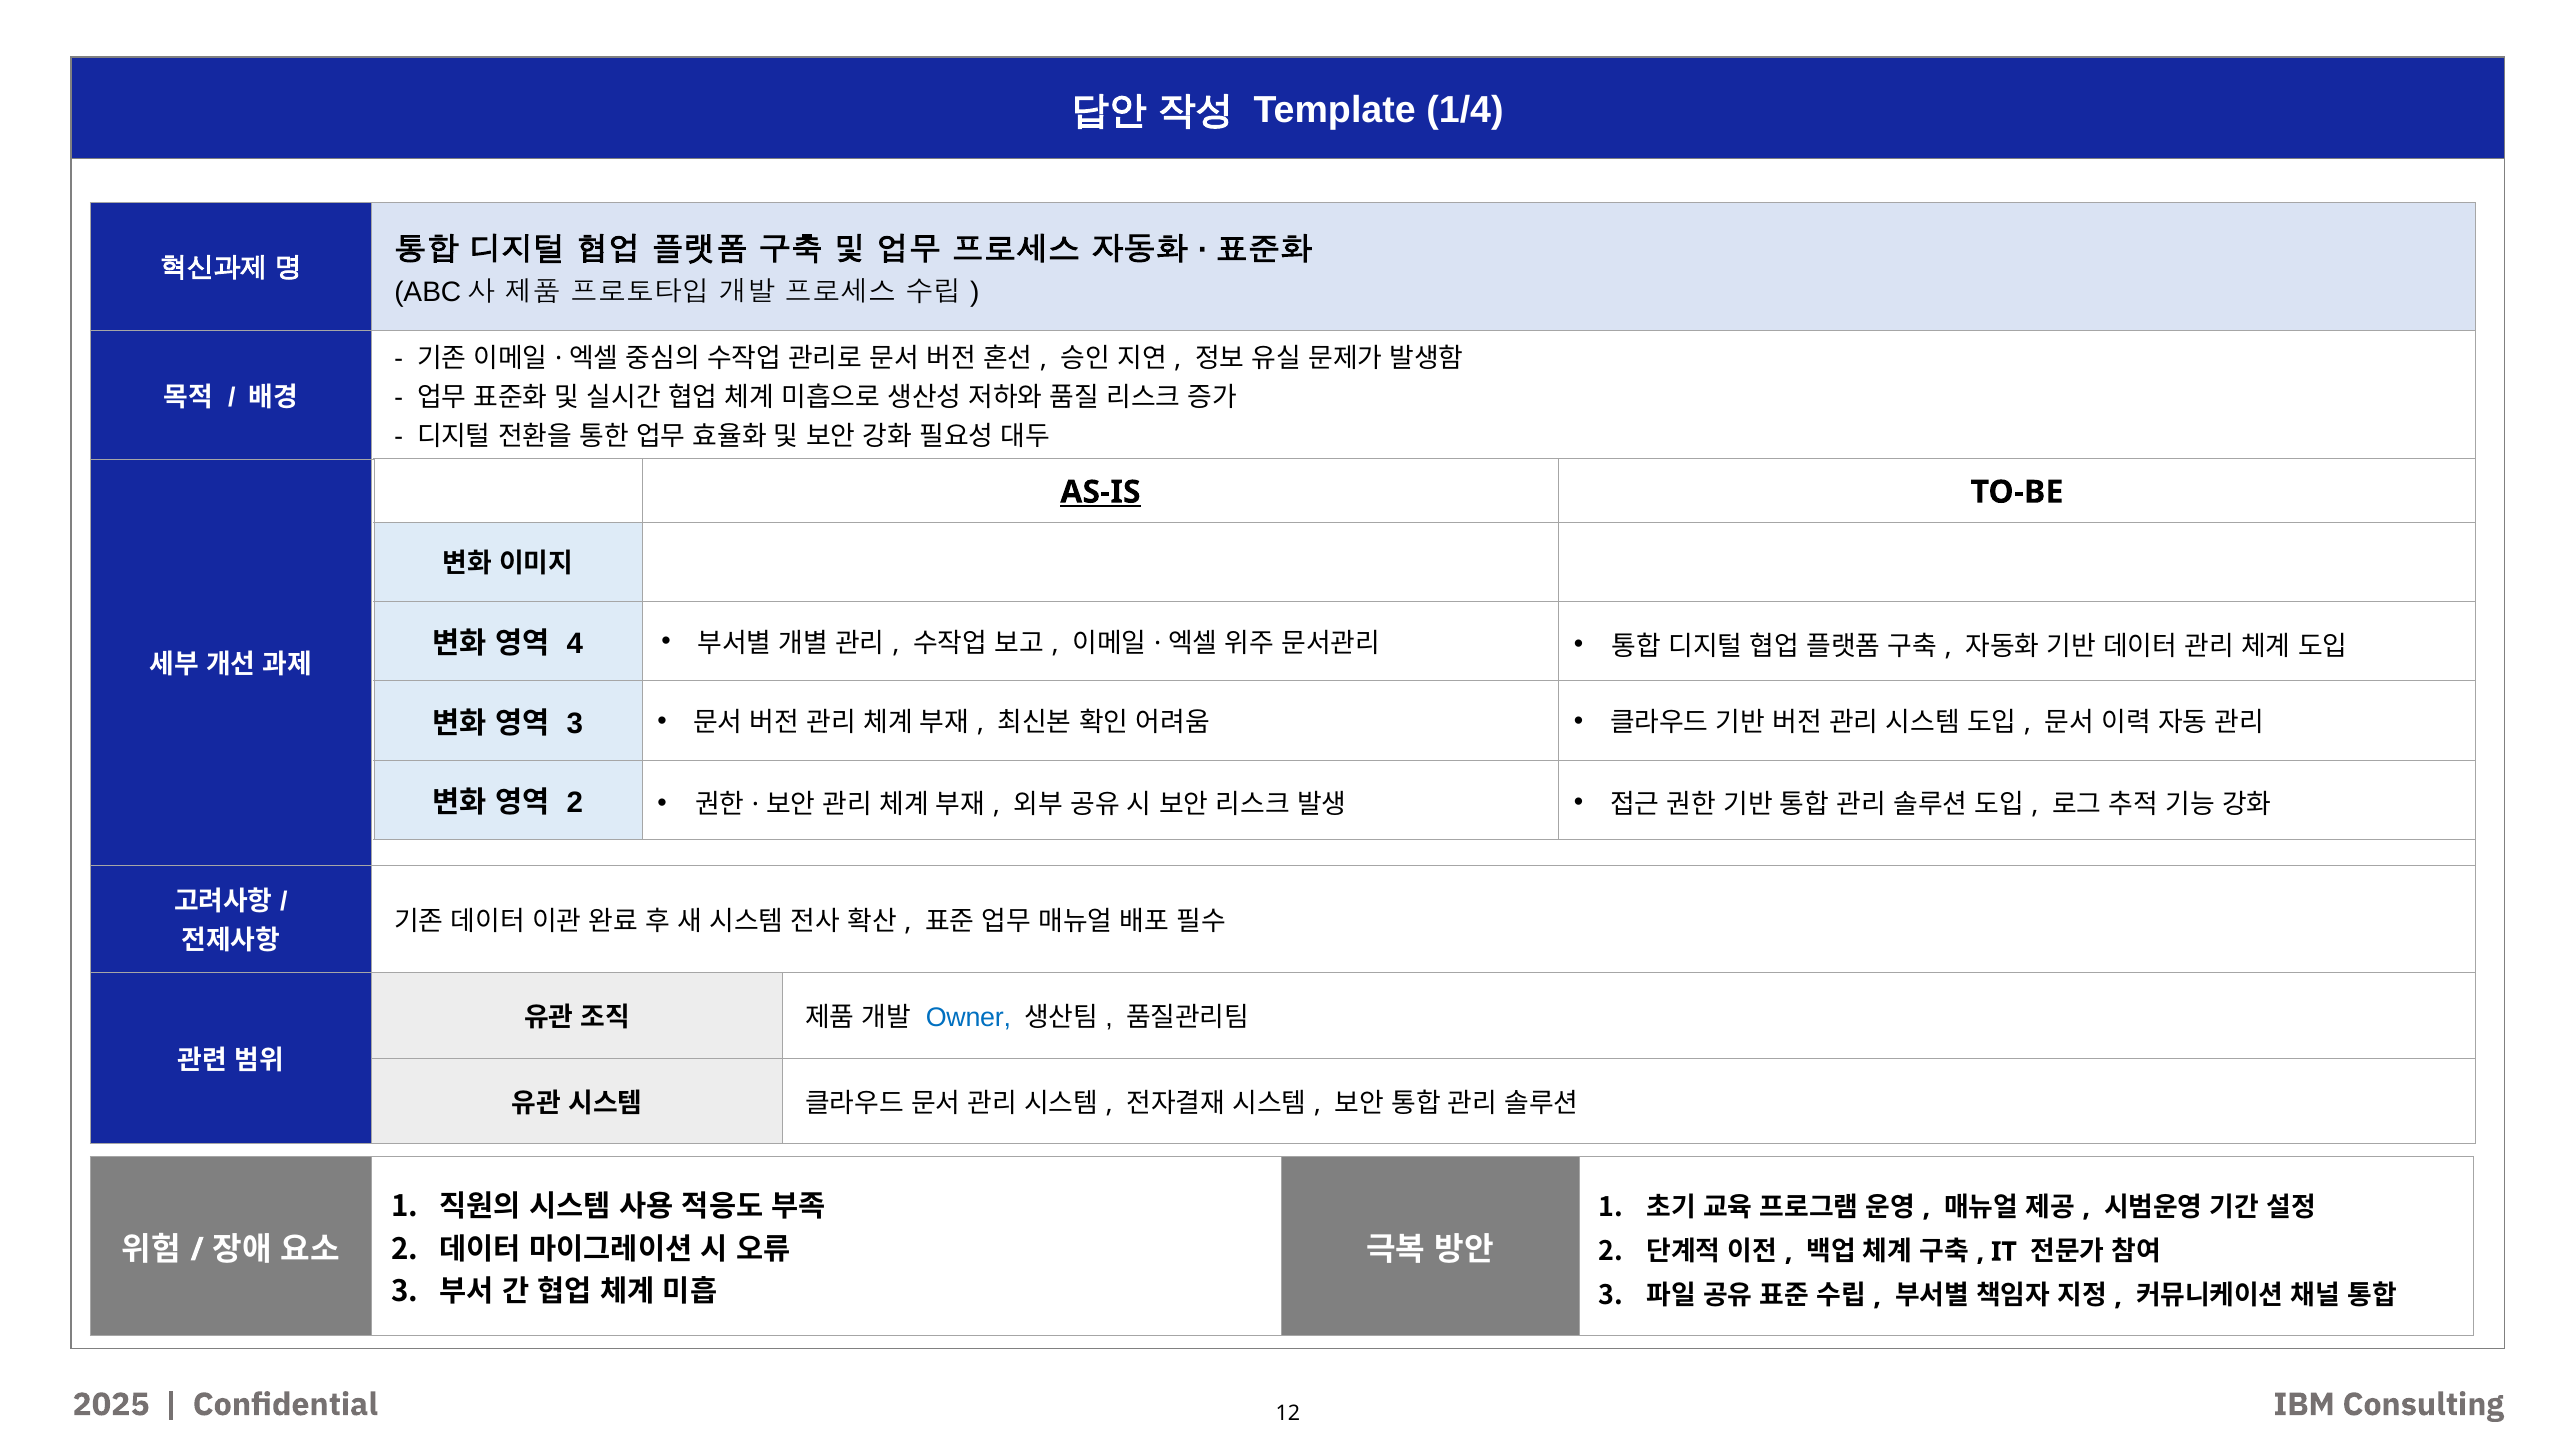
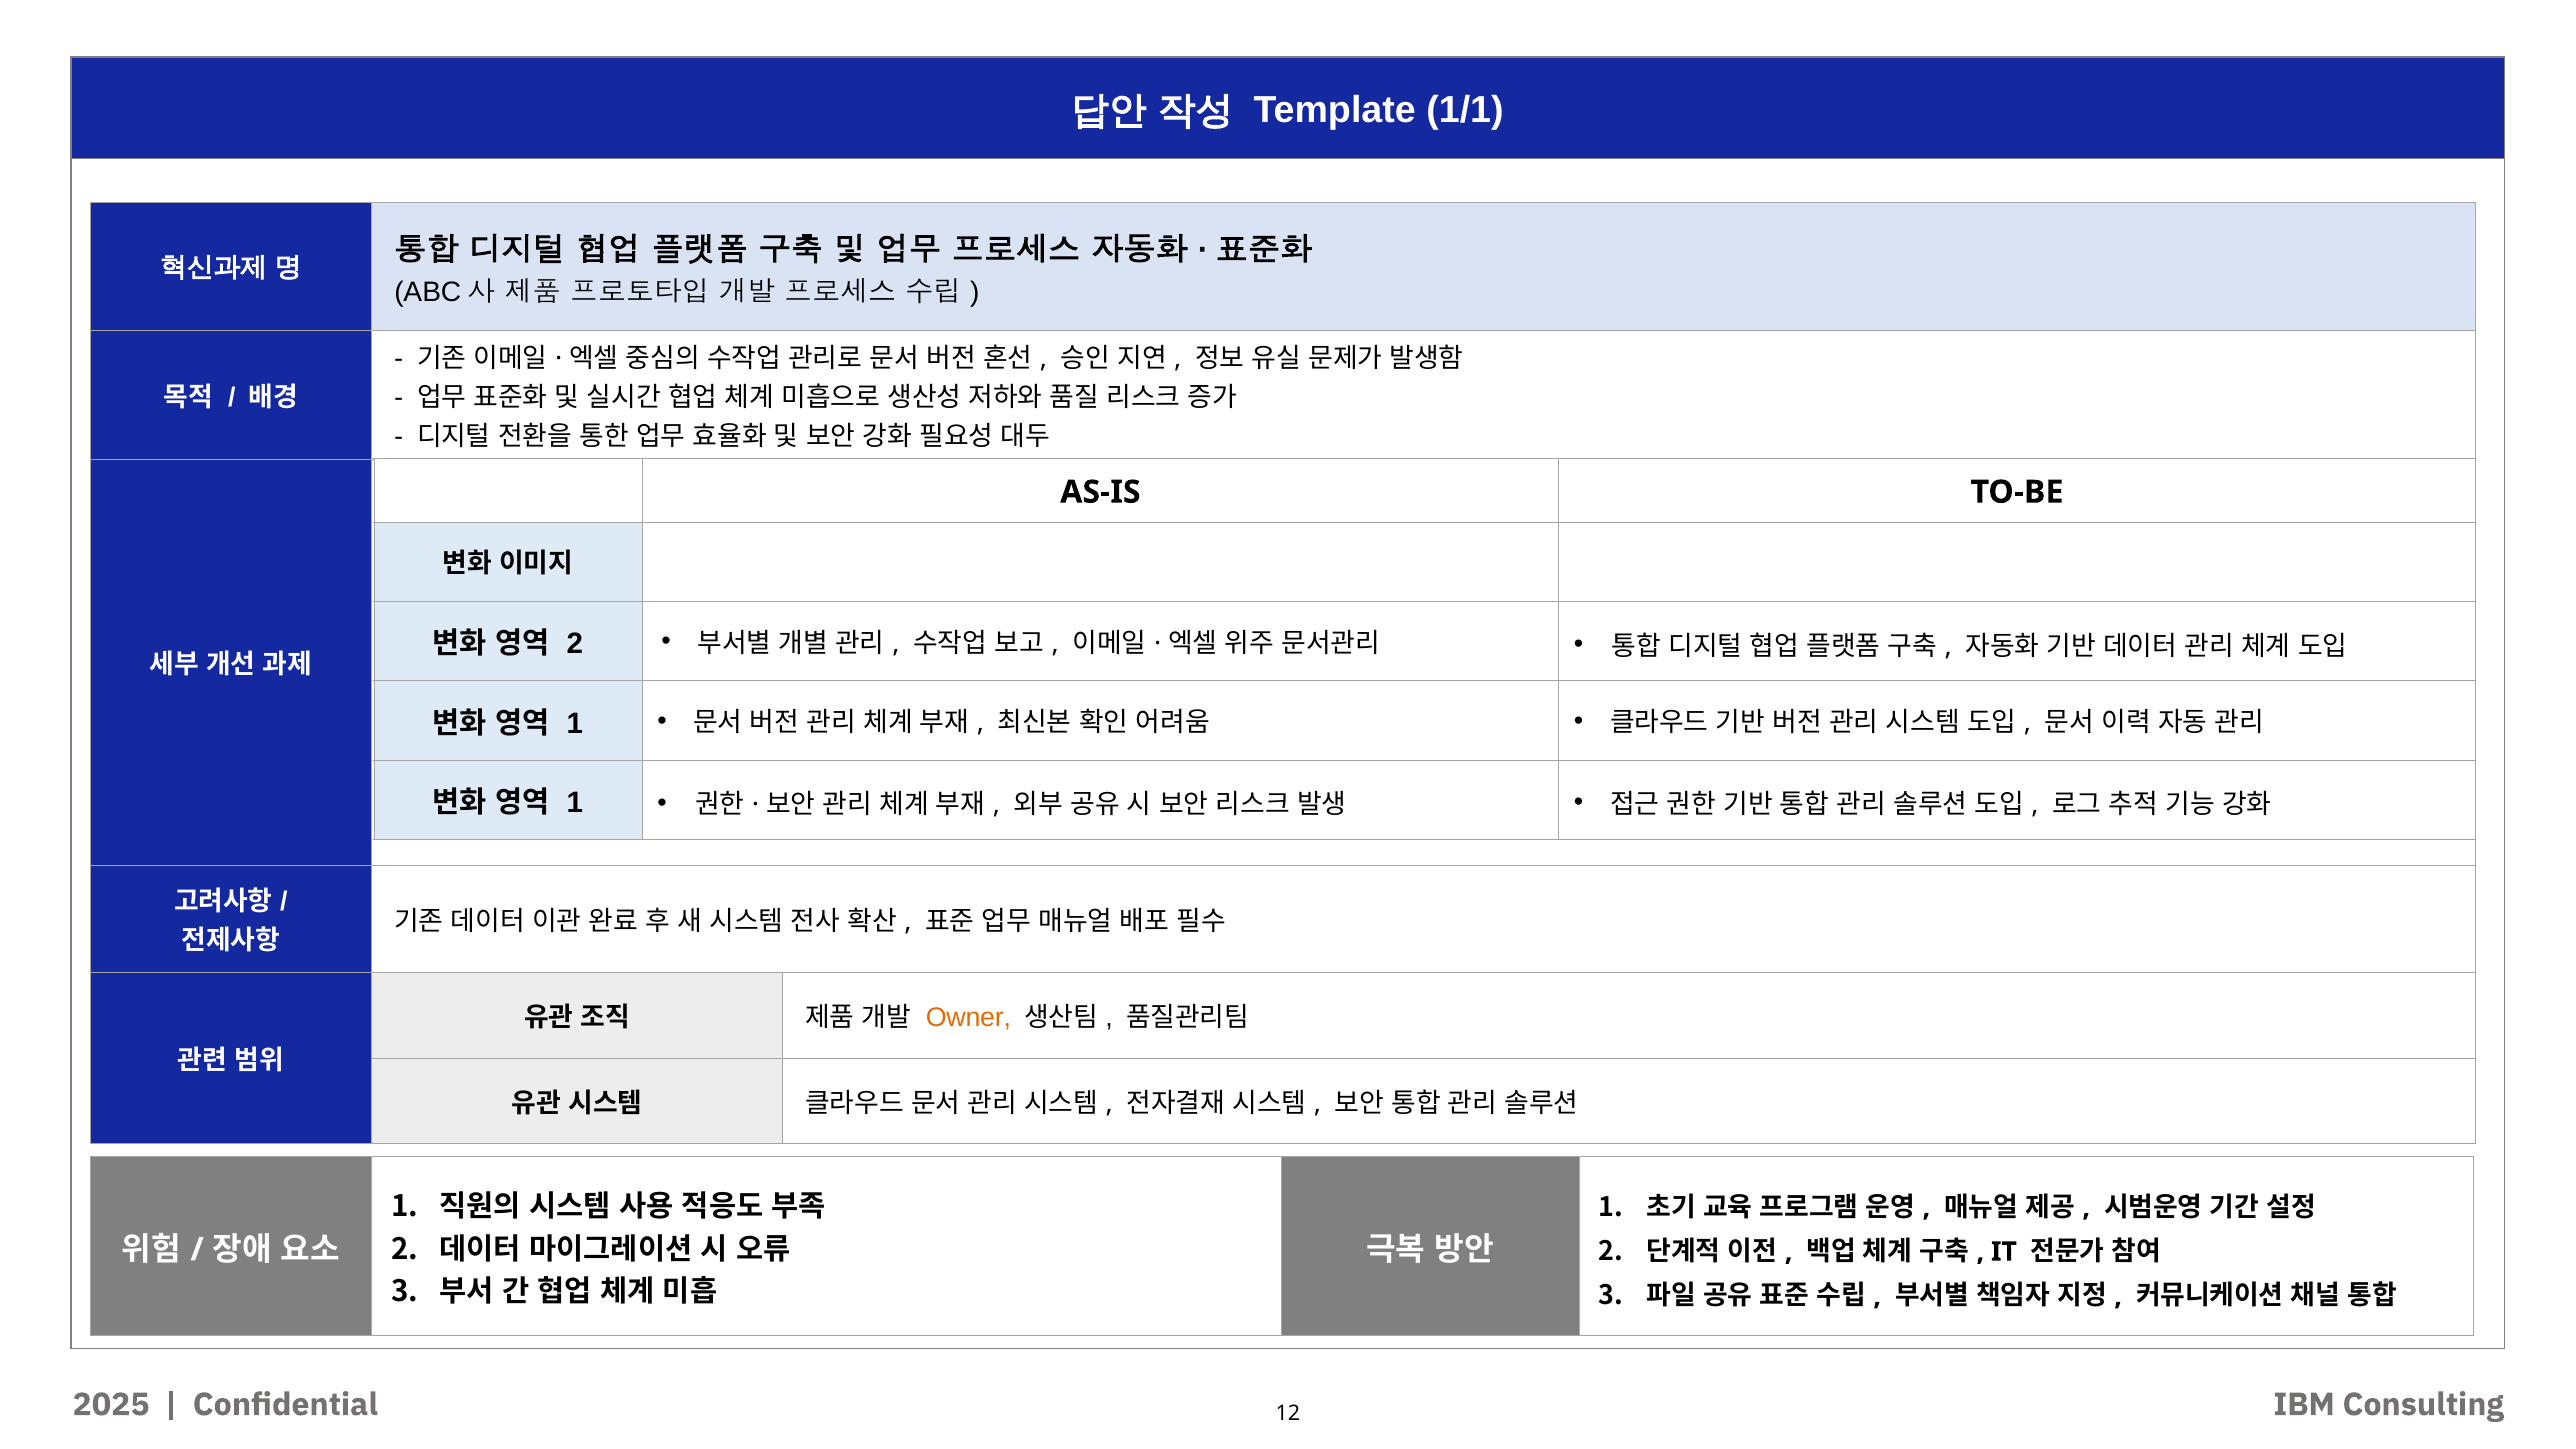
1/4: 1/4 -> 1/1
AS-IS underline: present -> none
4 at (575, 644): 4 -> 2
3 at (575, 723): 3 -> 1
2 at (575, 803): 2 -> 1
Owner colour: blue -> orange
